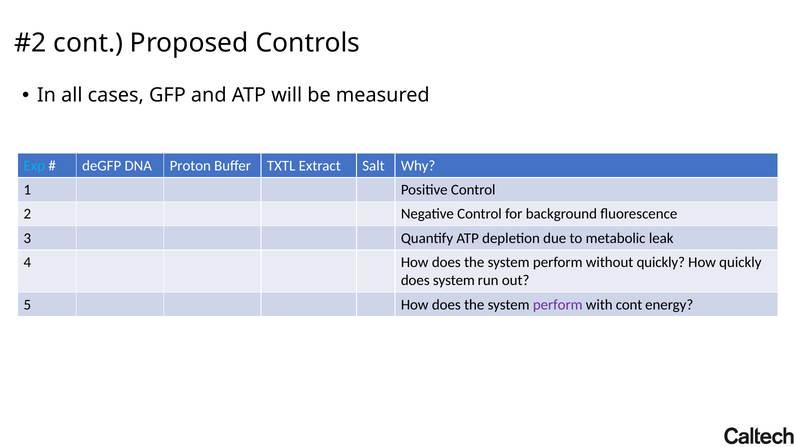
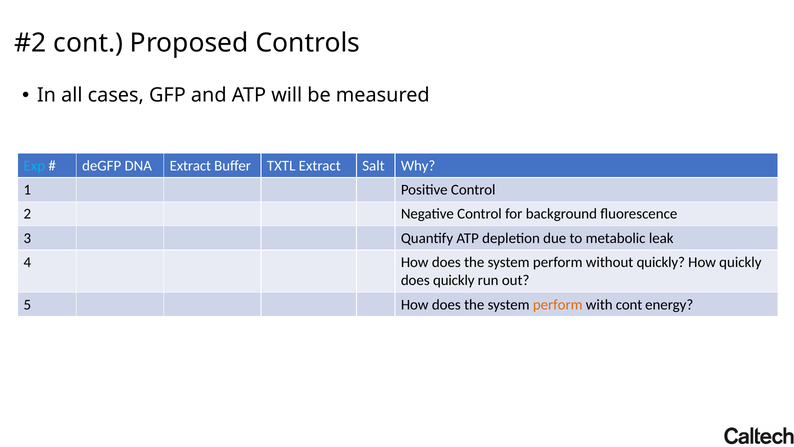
DNA Proton: Proton -> Extract
does system: system -> quickly
perform at (558, 304) colour: purple -> orange
